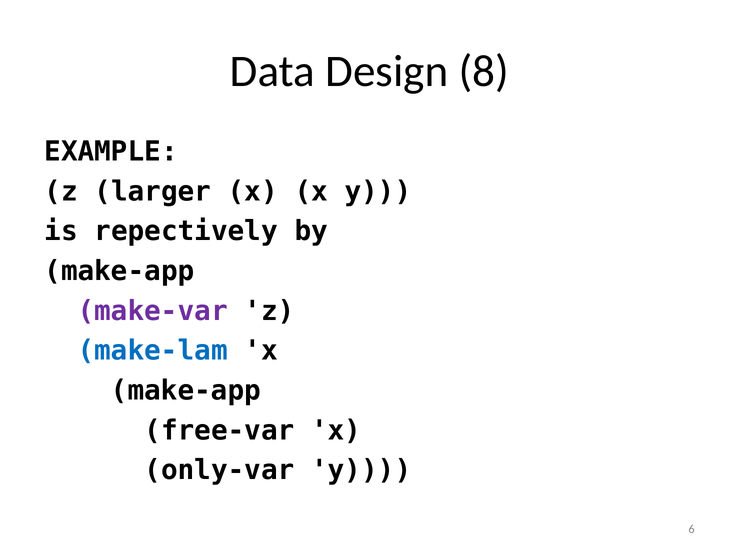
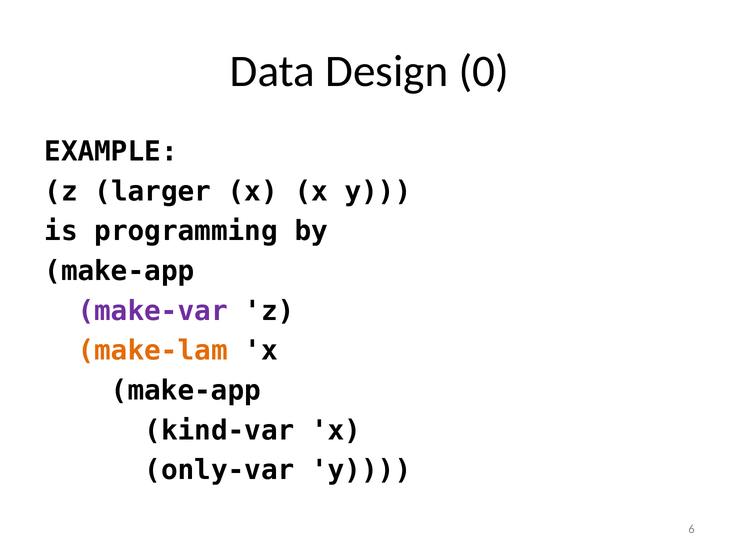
8: 8 -> 0
repectively: repectively -> programming
make-lam colour: blue -> orange
free-var: free-var -> kind-var
